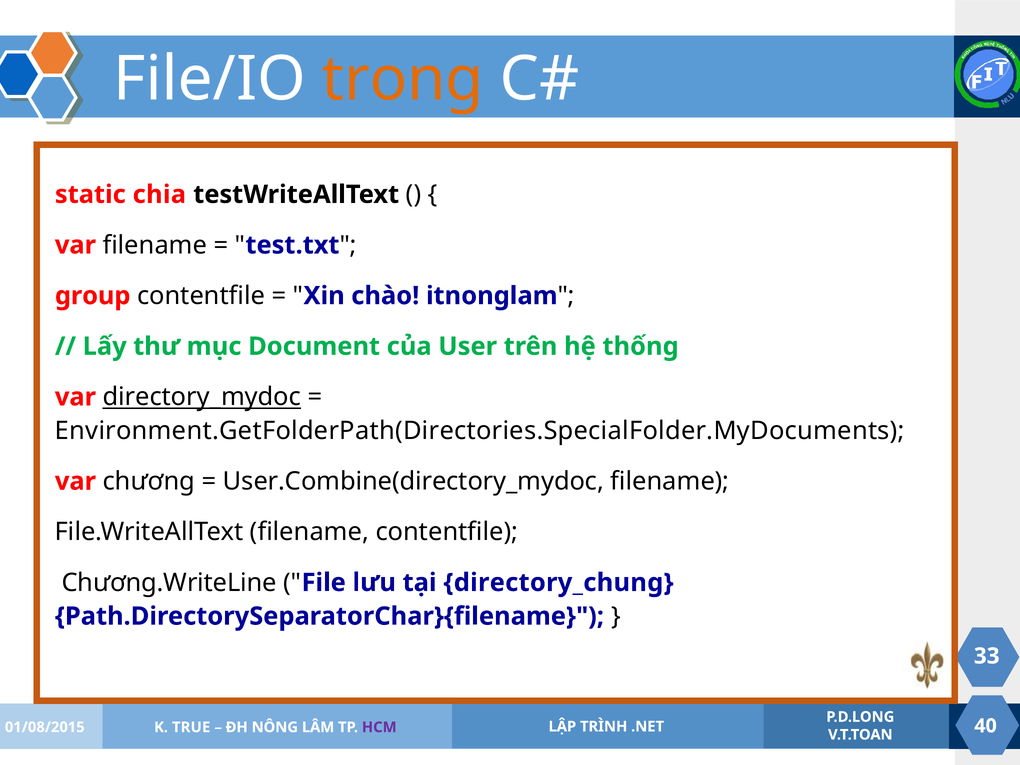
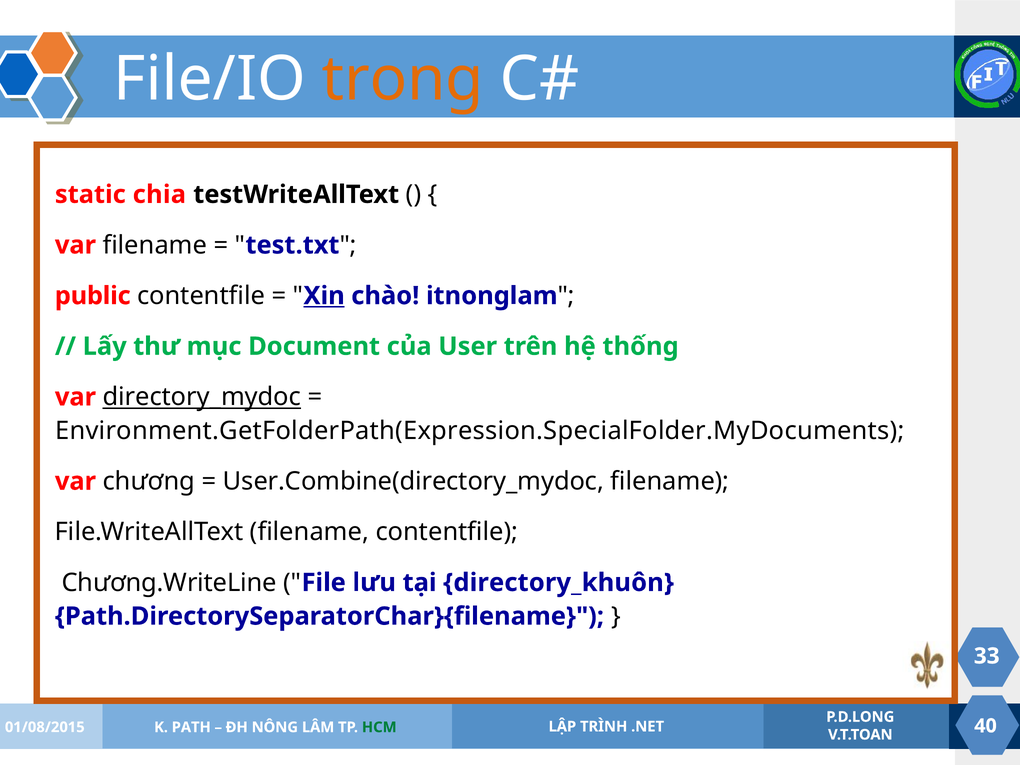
group: group -> public
Xin underline: none -> present
Environment.GetFolderPath(Directories.SpecialFolder.MyDocuments: Environment.GetFolderPath(Directories.SpecialFolder.MyDocuments -> Environment.GetFolderPath(Expression.SpecialFolder.MyDocuments
directory_chung: directory_chung -> directory_khuôn
TRUE: TRUE -> PATH
HCM colour: purple -> green
